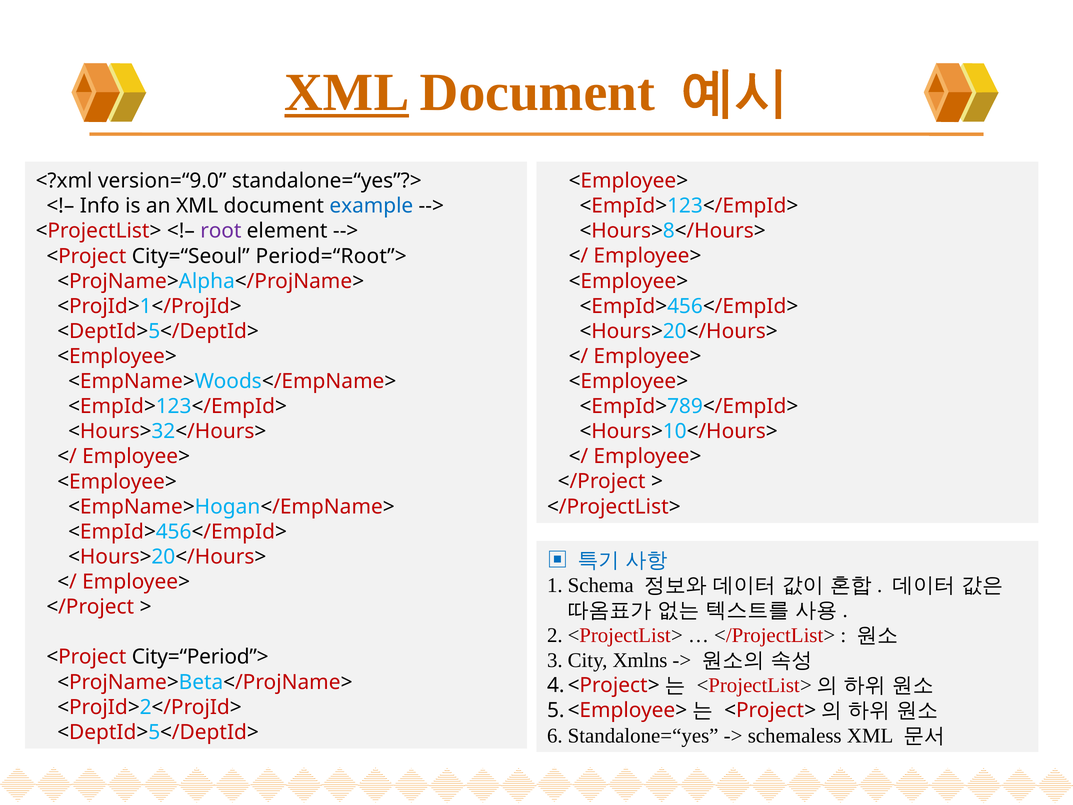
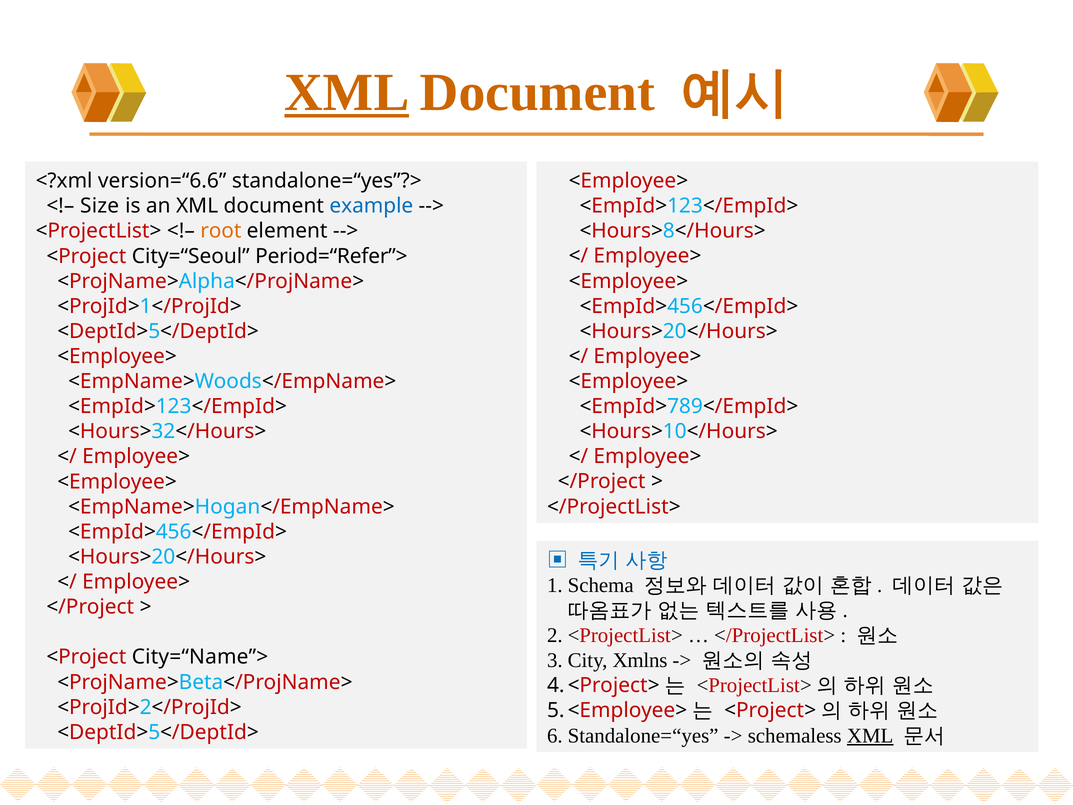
version=“9.0: version=“9.0 -> version=“6.6
Info: Info -> Size
root colour: purple -> orange
Period=“Root”>: Period=“Root”> -> Period=“Refer”>
City=“Period”>: City=“Period”> -> City=“Name”>
XML at (870, 735) underline: none -> present
